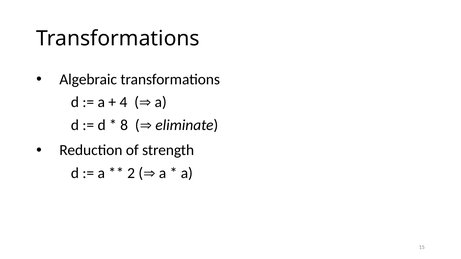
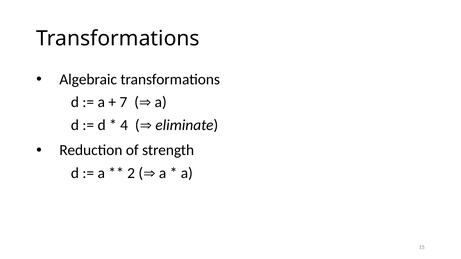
4: 4 -> 7
8: 8 -> 4
